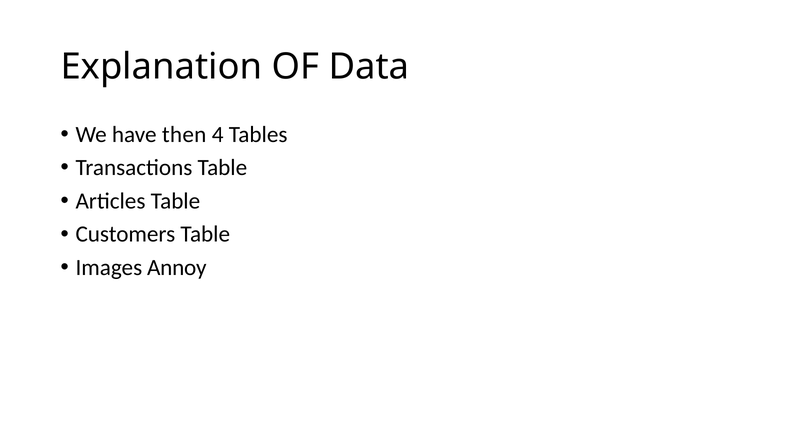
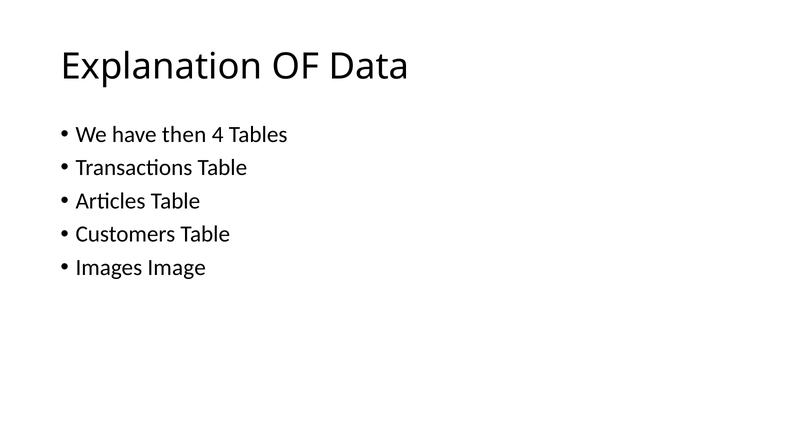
Annoy: Annoy -> Image
